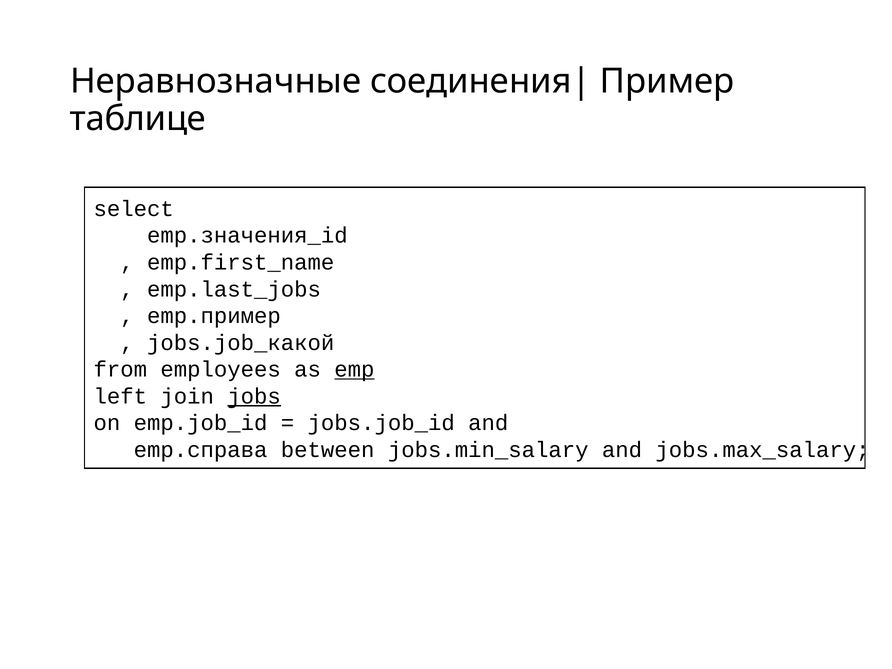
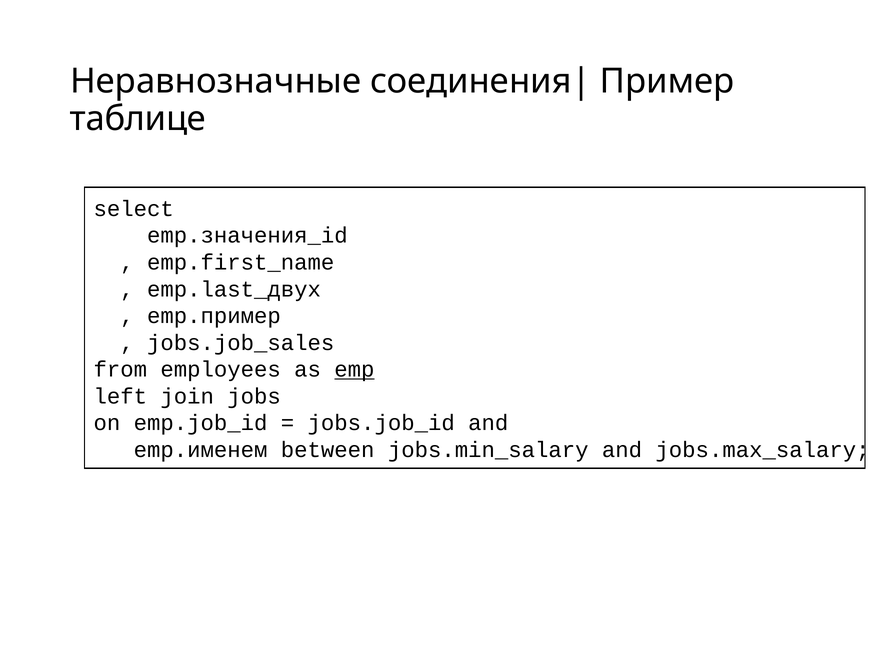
emp.last_jobs: emp.last_jobs -> emp.last_двух
jobs.job_какой: jobs.job_какой -> jobs.job_sales
jobs underline: present -> none
emp.справа: emp.справа -> emp.именем
